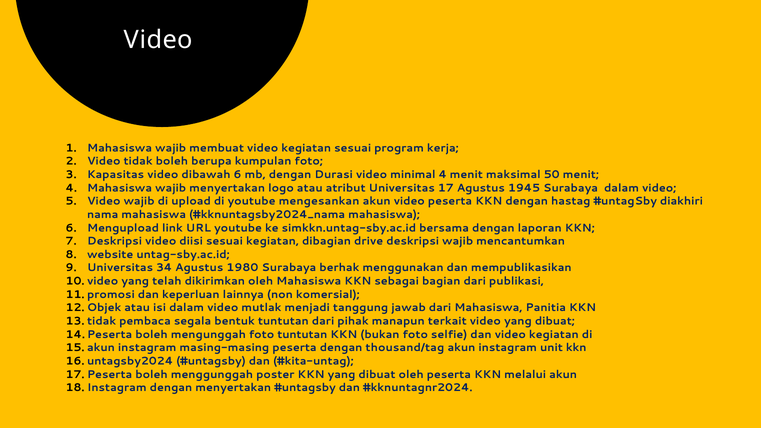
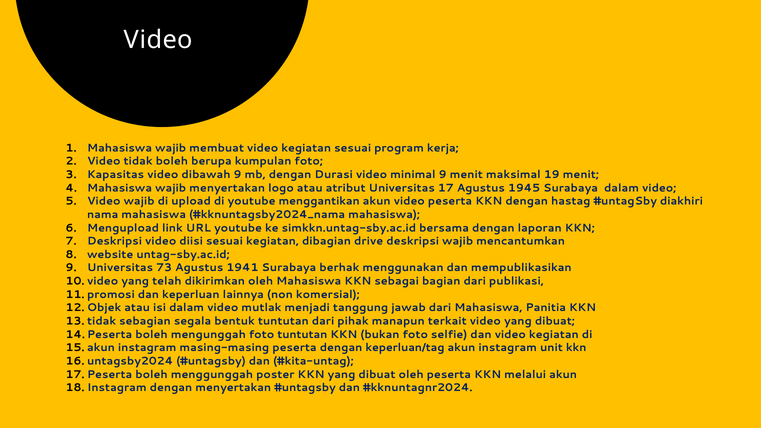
dibawah 6: 6 -> 9
minimal 4: 4 -> 9
50: 50 -> 19
mengesankan: mengesankan -> menggantikan
34: 34 -> 73
1980: 1980 -> 1941
pembaca: pembaca -> sebagian
thousand/tag: thousand/tag -> keperluan/tag
